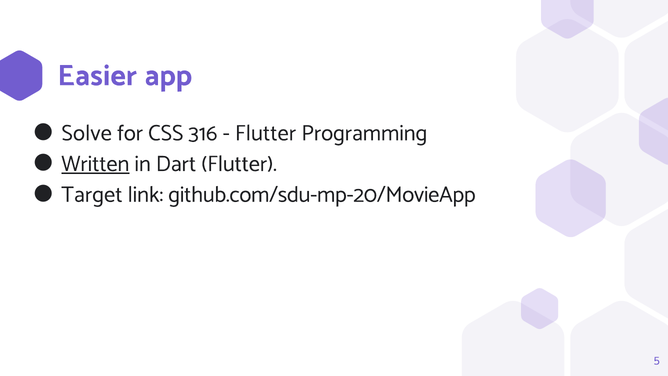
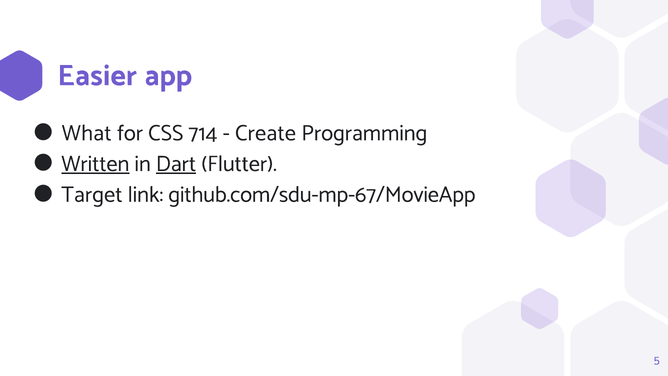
Solve: Solve -> What
316: 316 -> 714
Flutter at (266, 133): Flutter -> Create
Dart underline: none -> present
github.com/sdu-mp-20/MovieApp: github.com/sdu-mp-20/MovieApp -> github.com/sdu-mp-67/MovieApp
